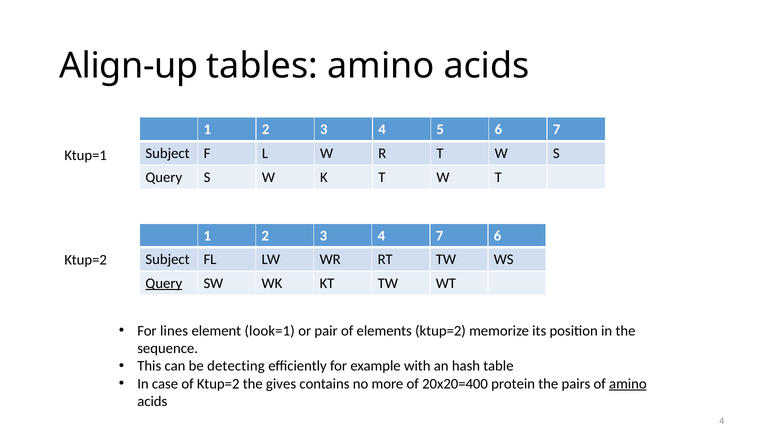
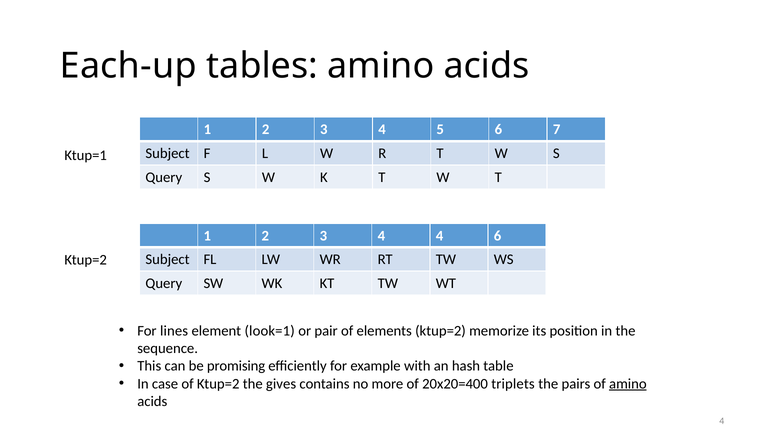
Align-up: Align-up -> Each-up
4 7: 7 -> 4
Query at (164, 283) underline: present -> none
detecting: detecting -> promising
protein: protein -> triplets
